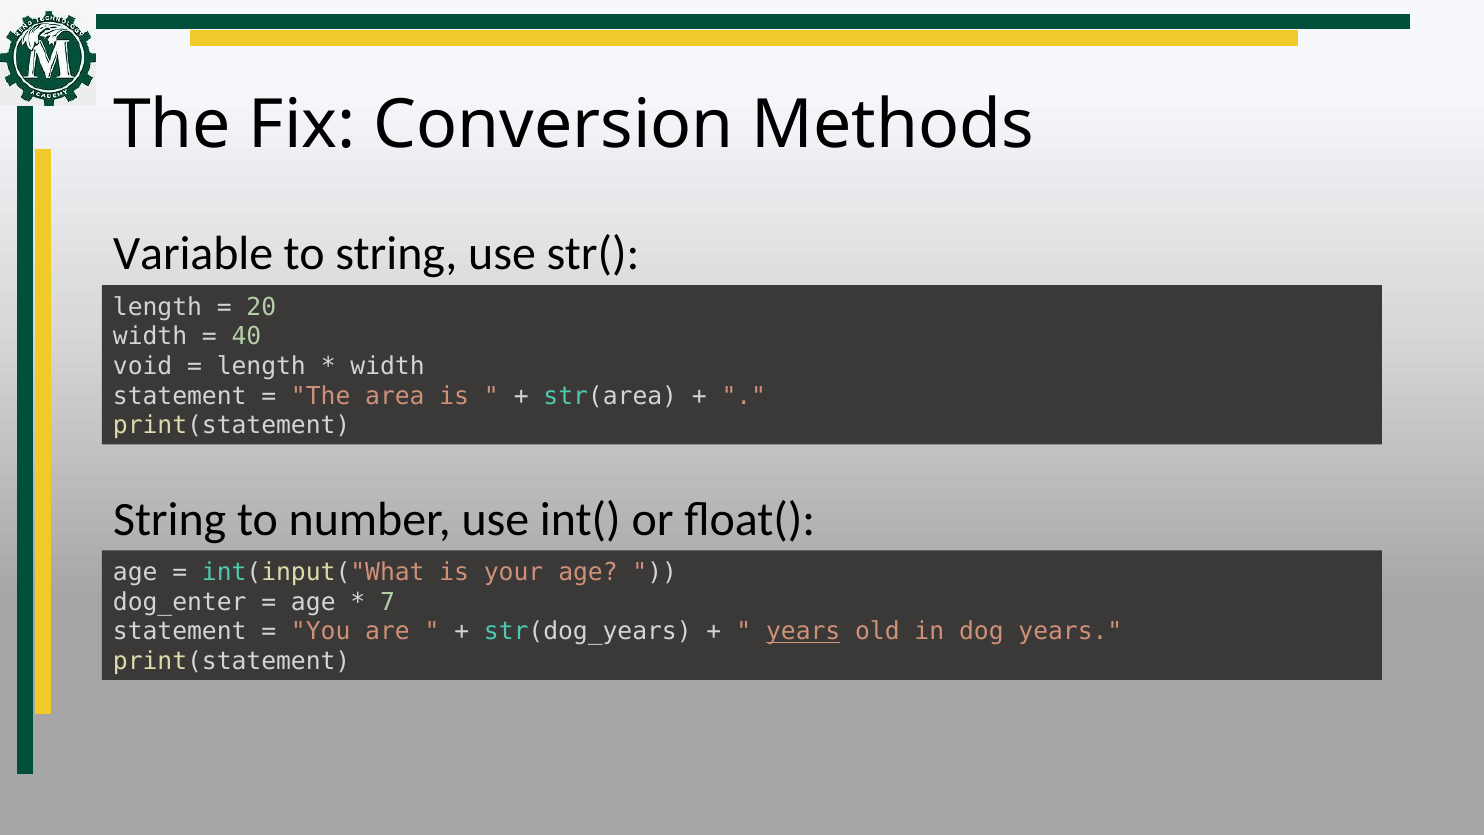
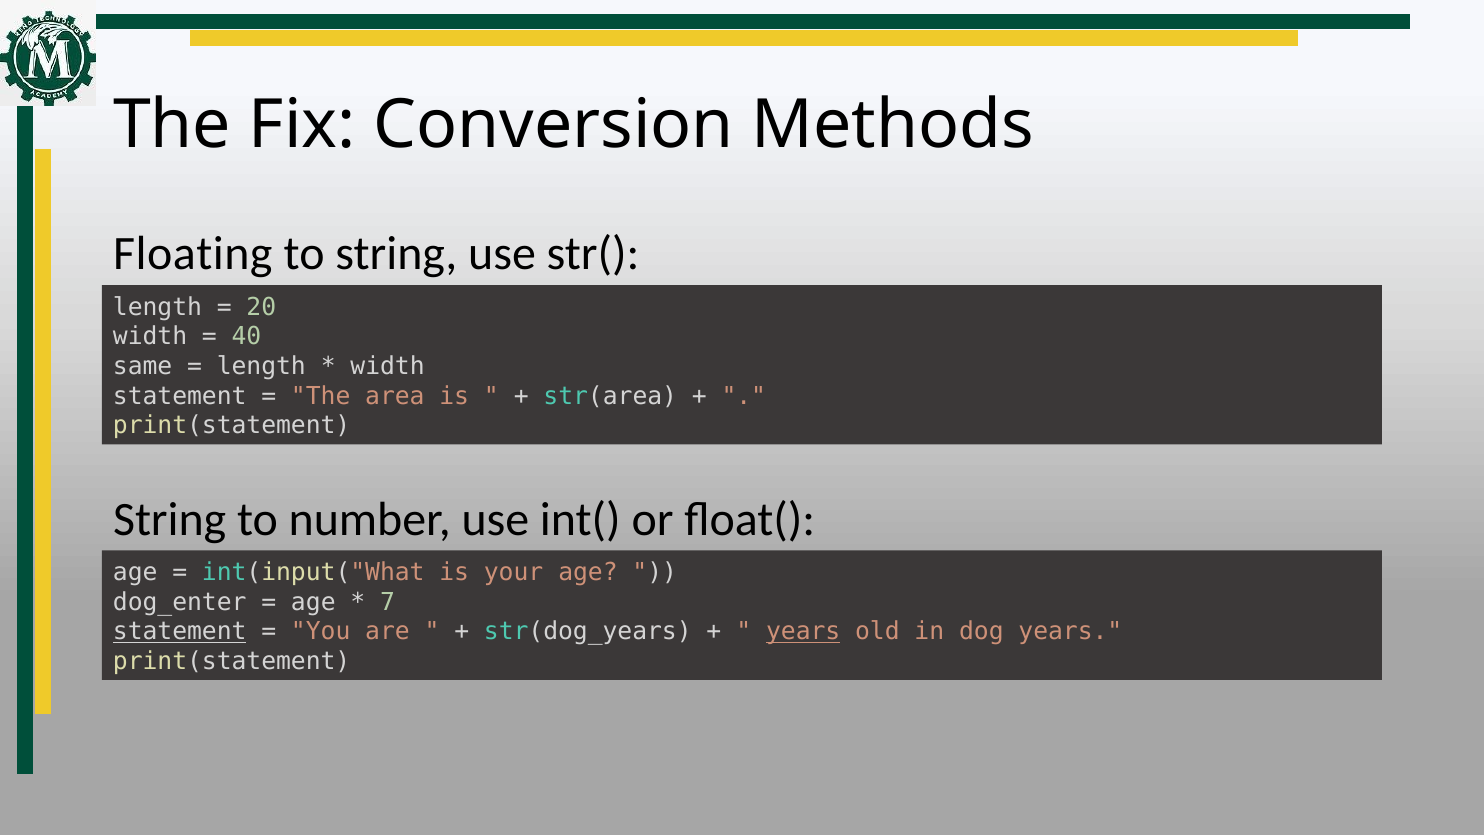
Variable: Variable -> Floating
void: void -> same
statement at (180, 632) underline: none -> present
